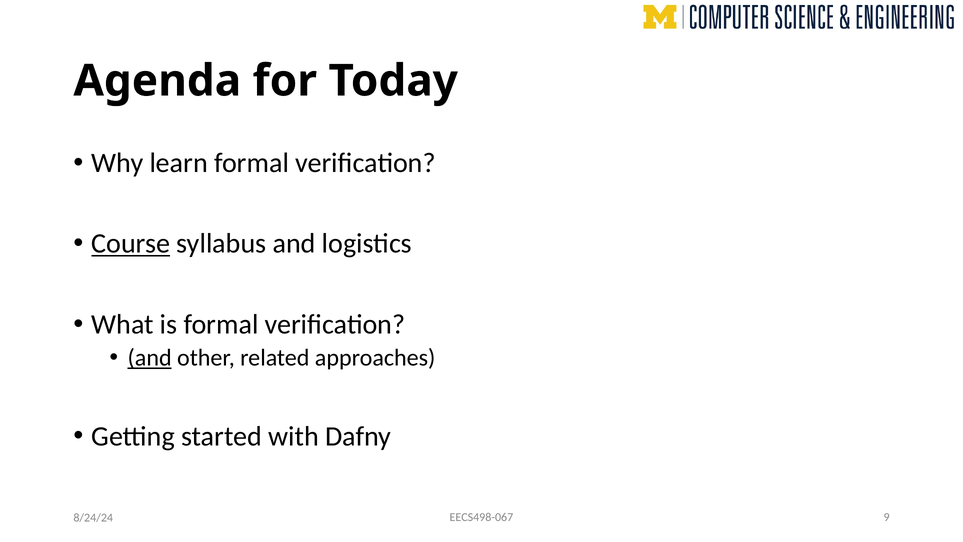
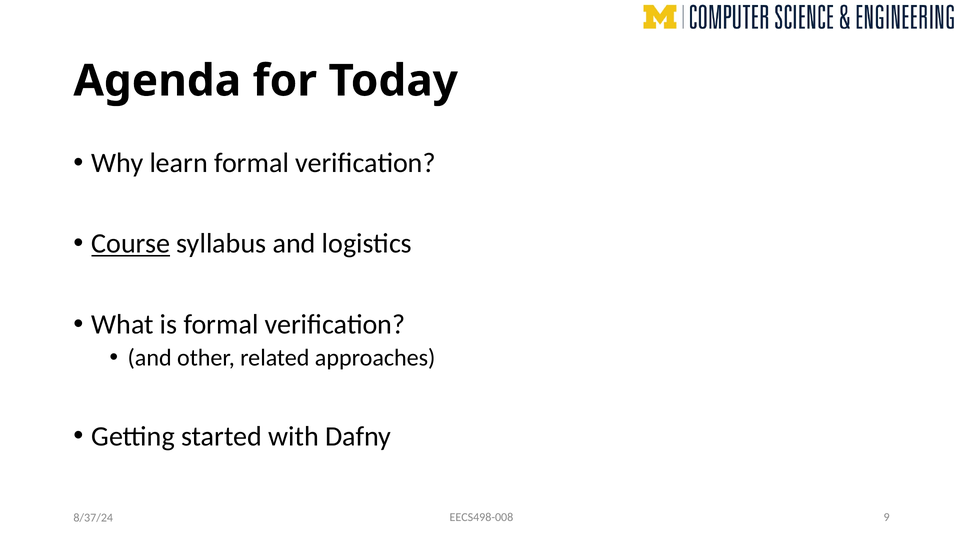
and at (150, 358) underline: present -> none
EECS498-067: EECS498-067 -> EECS498-008
8/24/24: 8/24/24 -> 8/37/24
